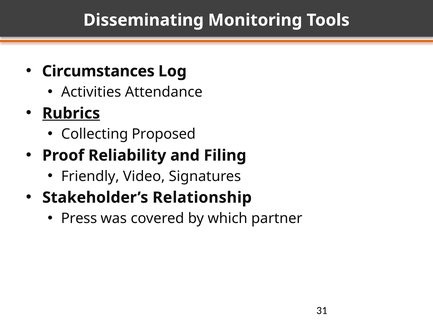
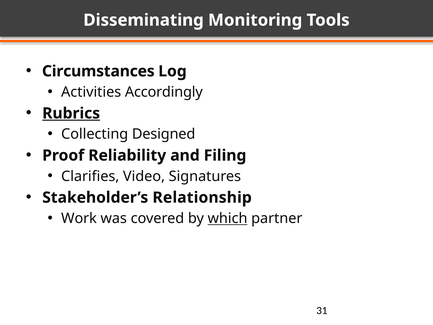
Attendance: Attendance -> Accordingly
Proposed: Proposed -> Designed
Friendly: Friendly -> Clarifies
Press: Press -> Work
which underline: none -> present
